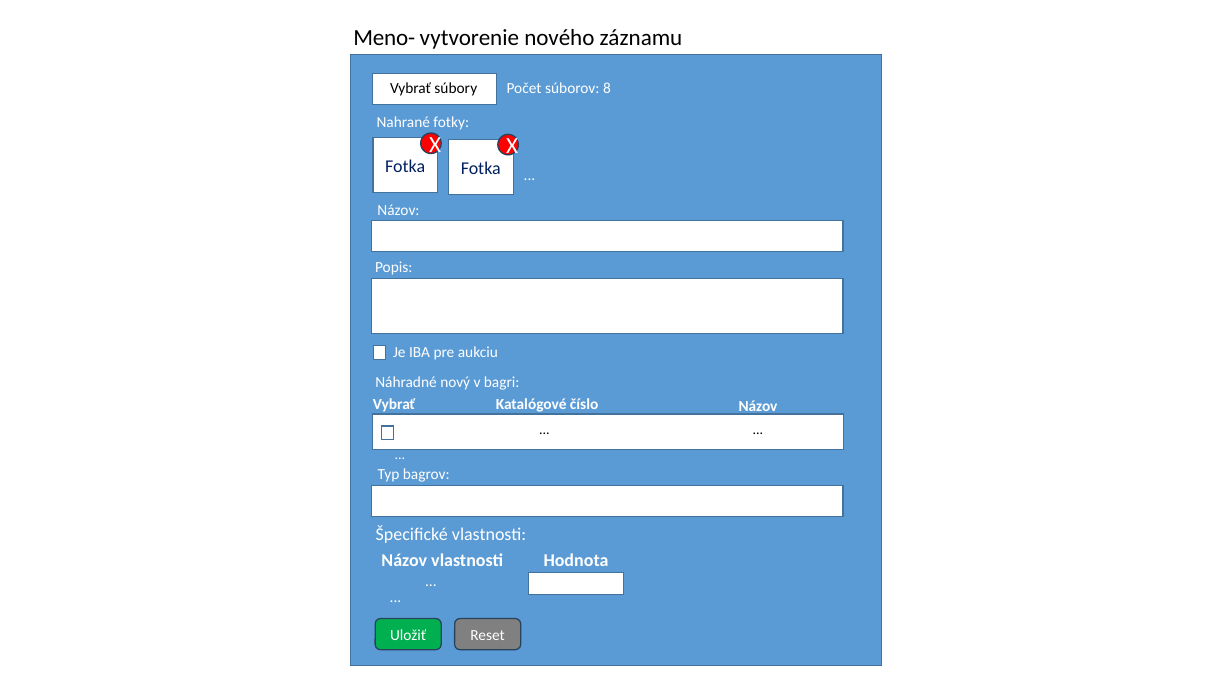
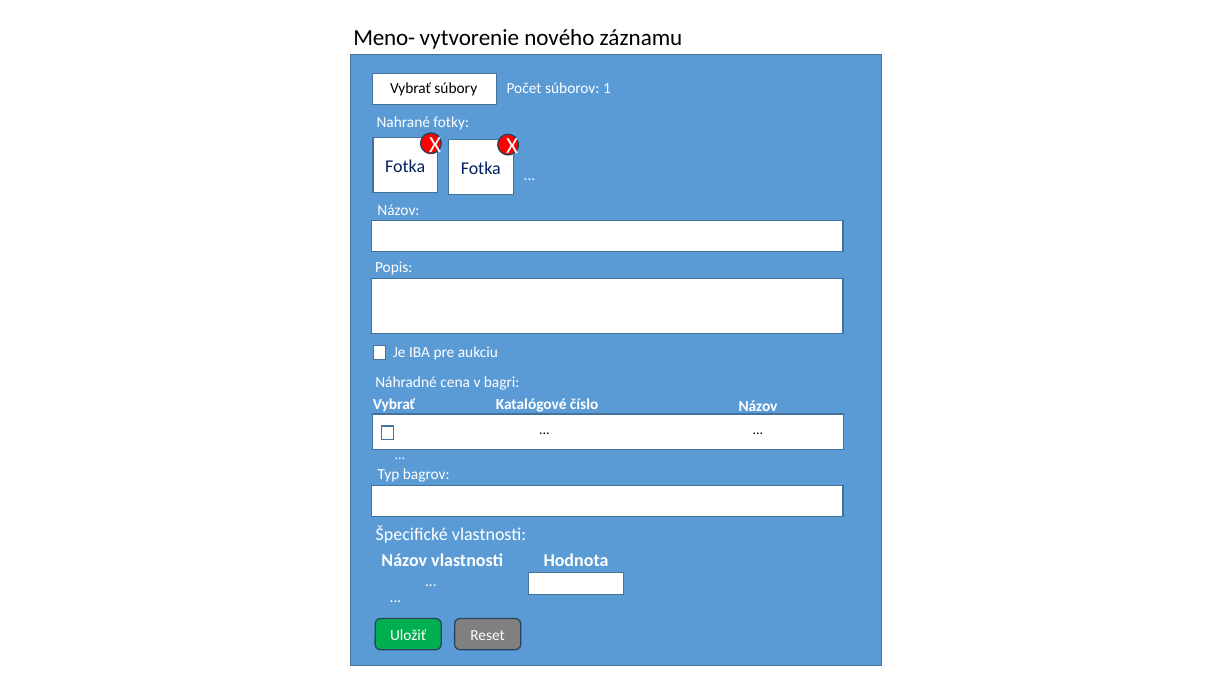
8: 8 -> 1
nový: nový -> cena
